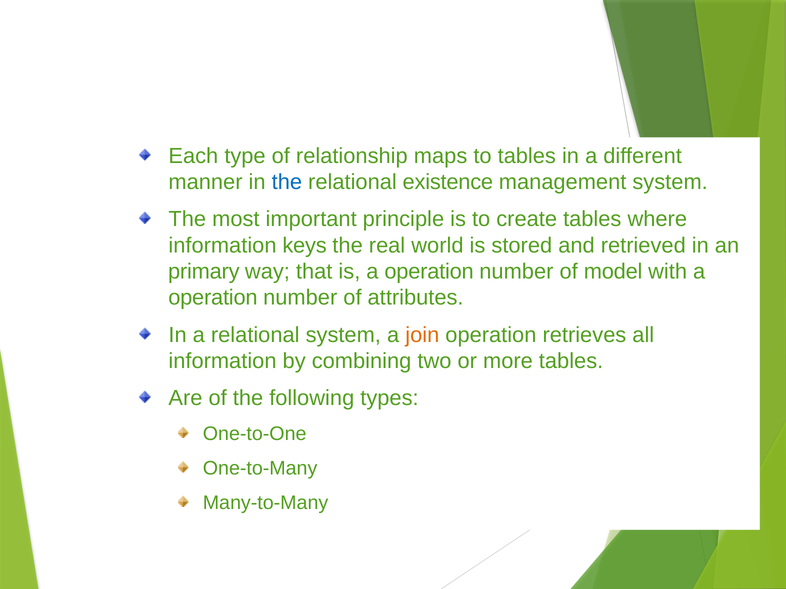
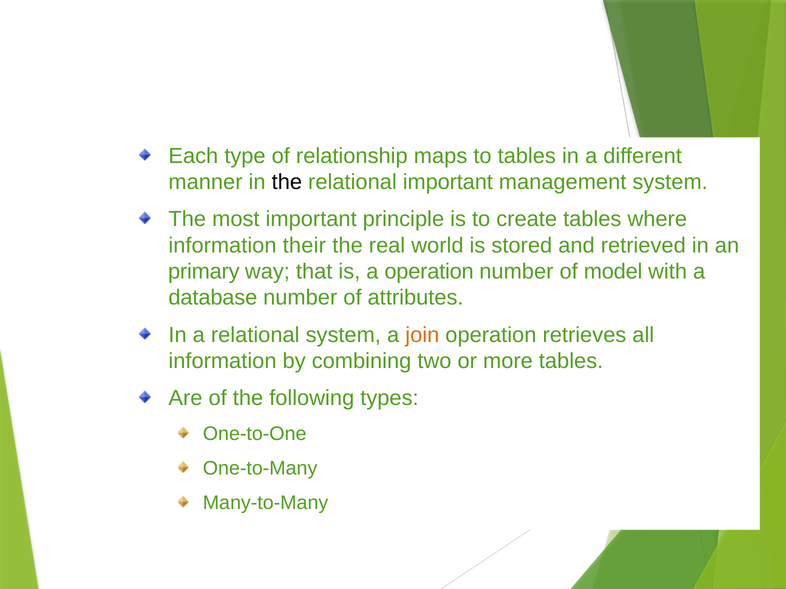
the at (287, 182) colour: blue -> black
relational existence: existence -> important
keys: keys -> their
operation at (213, 298): operation -> database
